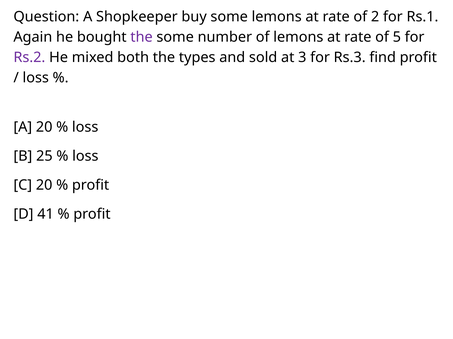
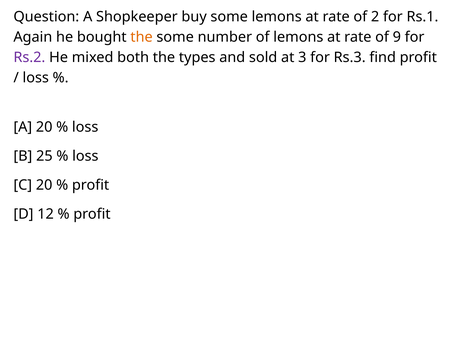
the at (142, 37) colour: purple -> orange
5: 5 -> 9
41: 41 -> 12
